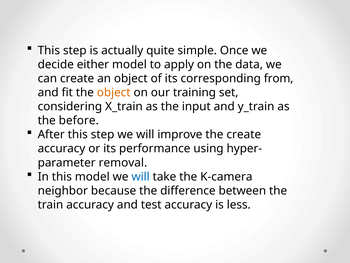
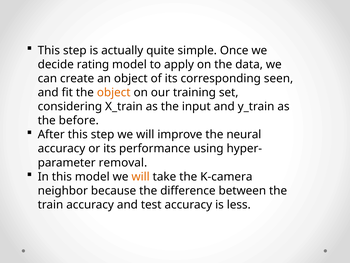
either: either -> rating
from: from -> seen
the create: create -> neural
will at (141, 176) colour: blue -> orange
